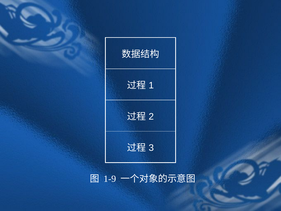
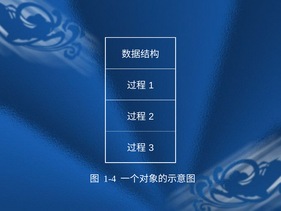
1-9: 1-9 -> 1-4
